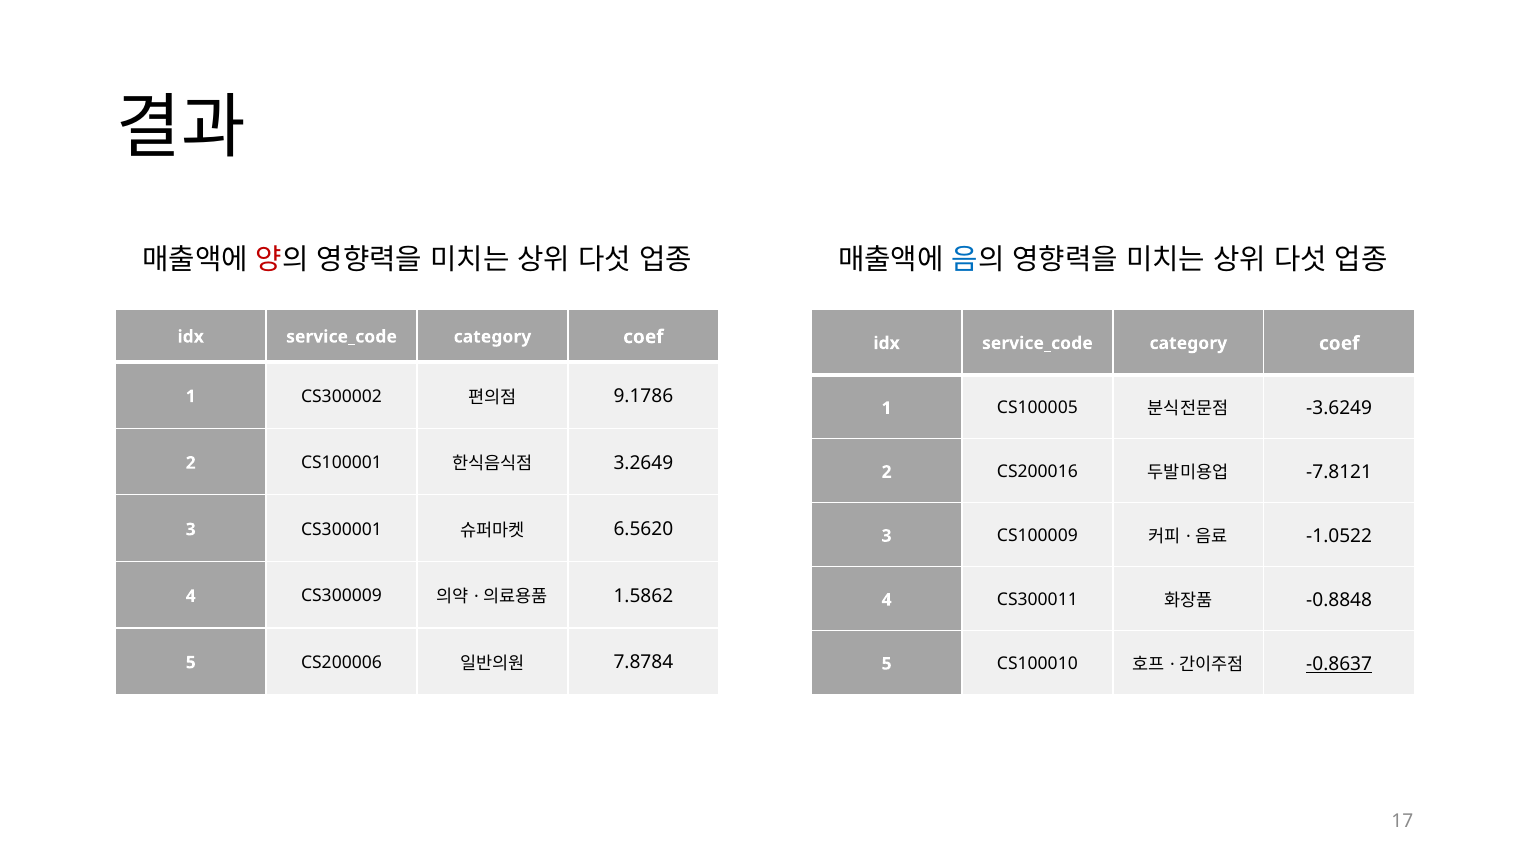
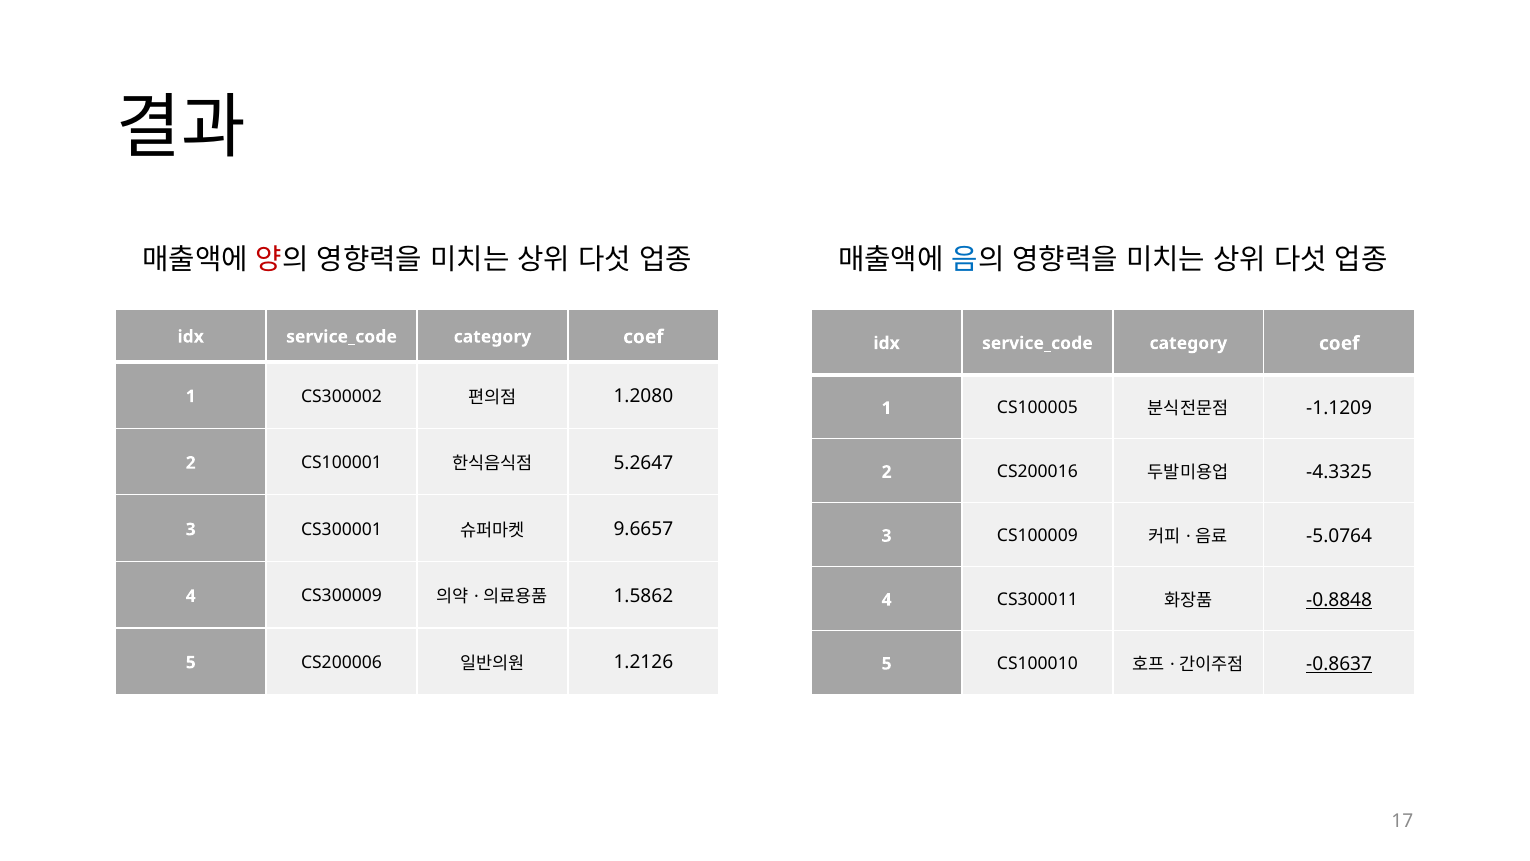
9.1786: 9.1786 -> 1.2080
-3.6249: -3.6249 -> -1.1209
3.2649: 3.2649 -> 5.2647
-7.8121: -7.8121 -> -4.3325
6.5620: 6.5620 -> 9.6657
-1.0522: -1.0522 -> -5.0764
-0.8848 underline: none -> present
7.8784: 7.8784 -> 1.2126
